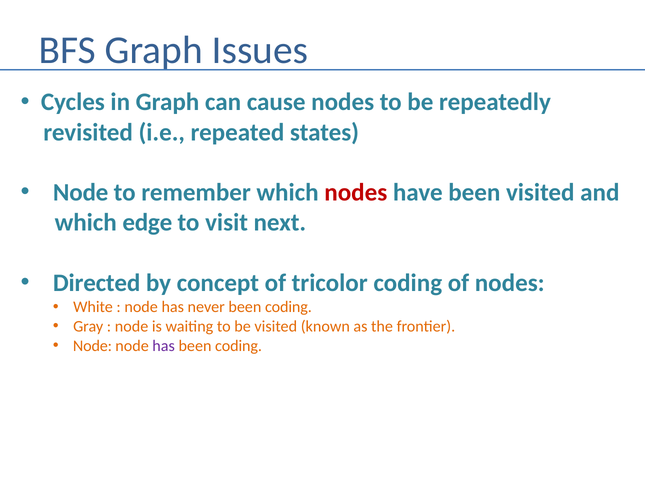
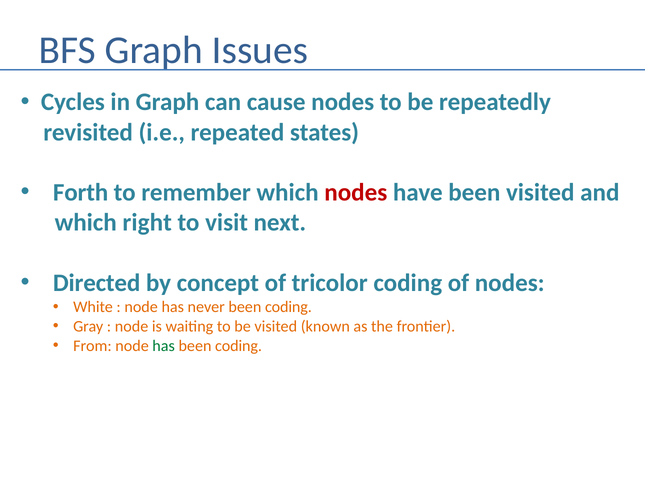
Node at (81, 192): Node -> Forth
edge: edge -> right
Node at (92, 346): Node -> From
has at (164, 346) colour: purple -> green
